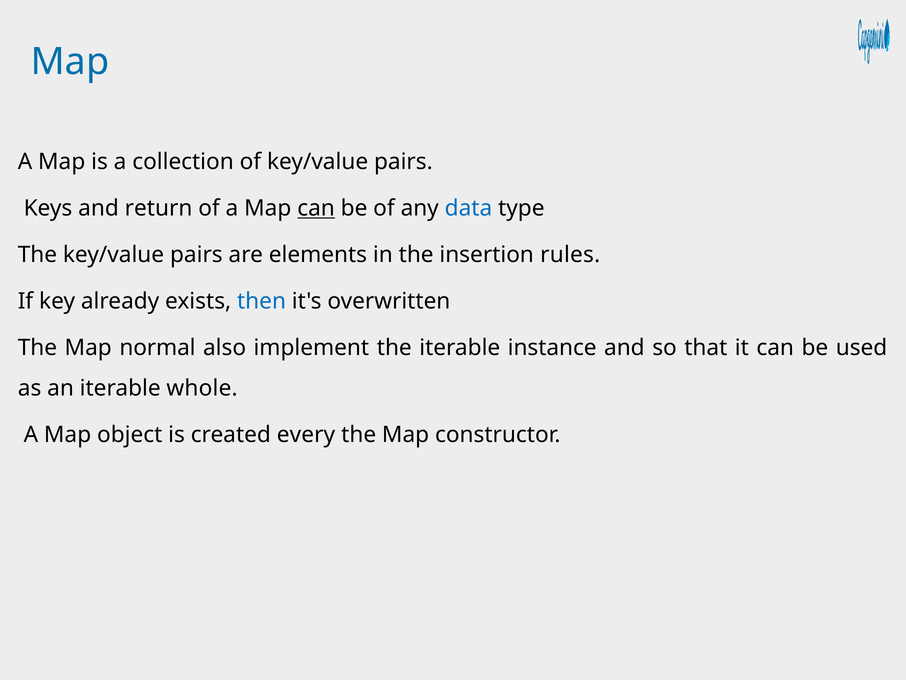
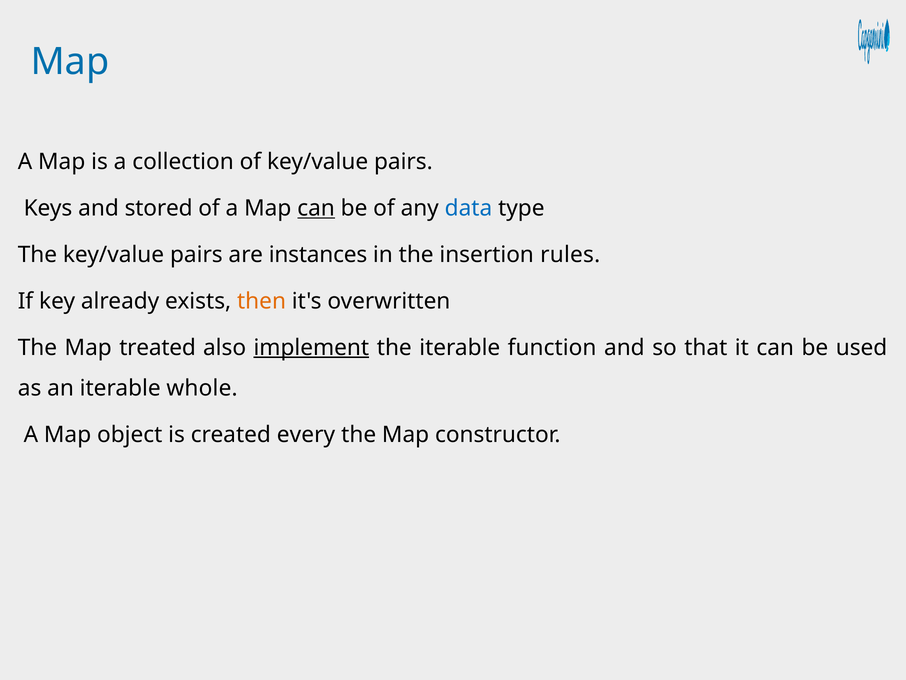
return: return -> stored
elements: elements -> instances
then colour: blue -> orange
normal: normal -> treated
implement underline: none -> present
instance: instance -> function
